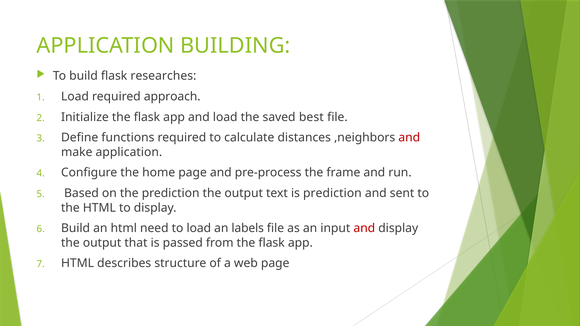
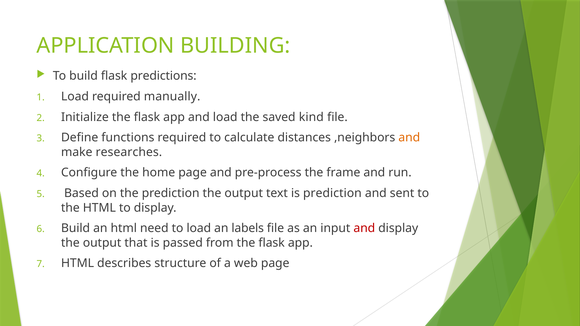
researches: researches -> predictions
approach: approach -> manually
best: best -> kind
and at (409, 138) colour: red -> orange
make application: application -> researches
